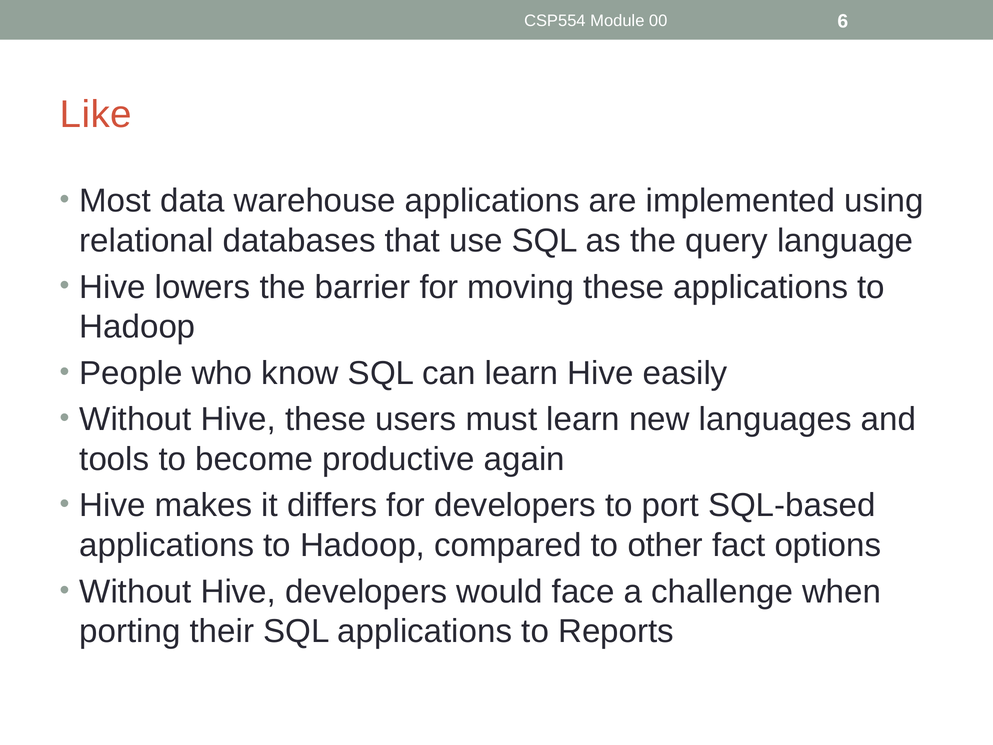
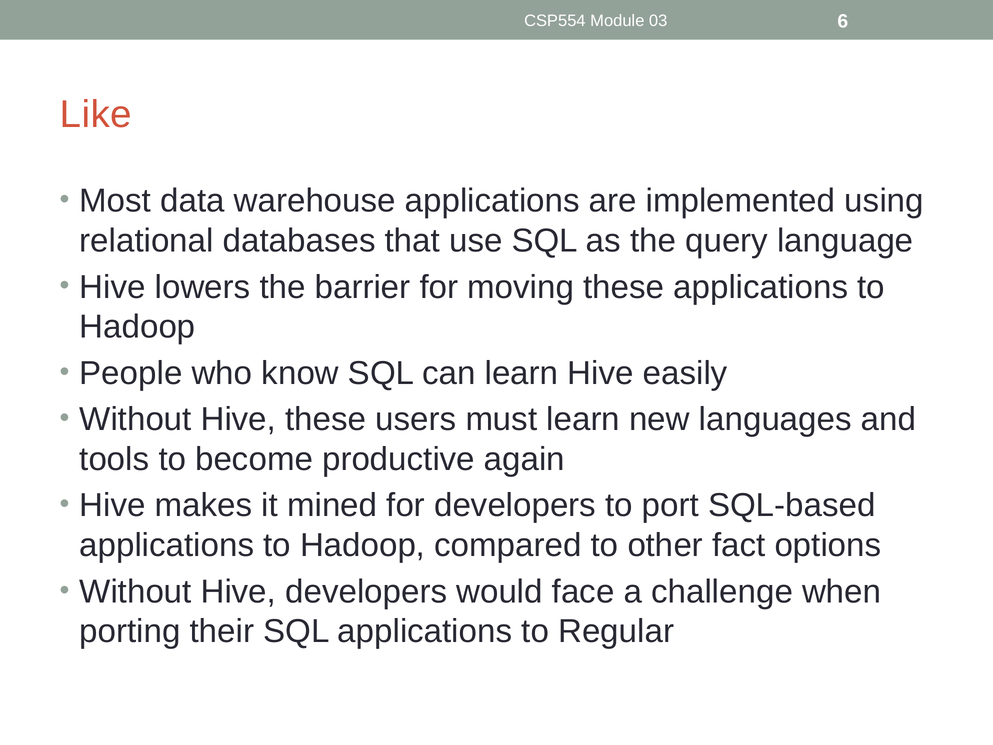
00: 00 -> 03
differs: differs -> mined
Reports: Reports -> Regular
